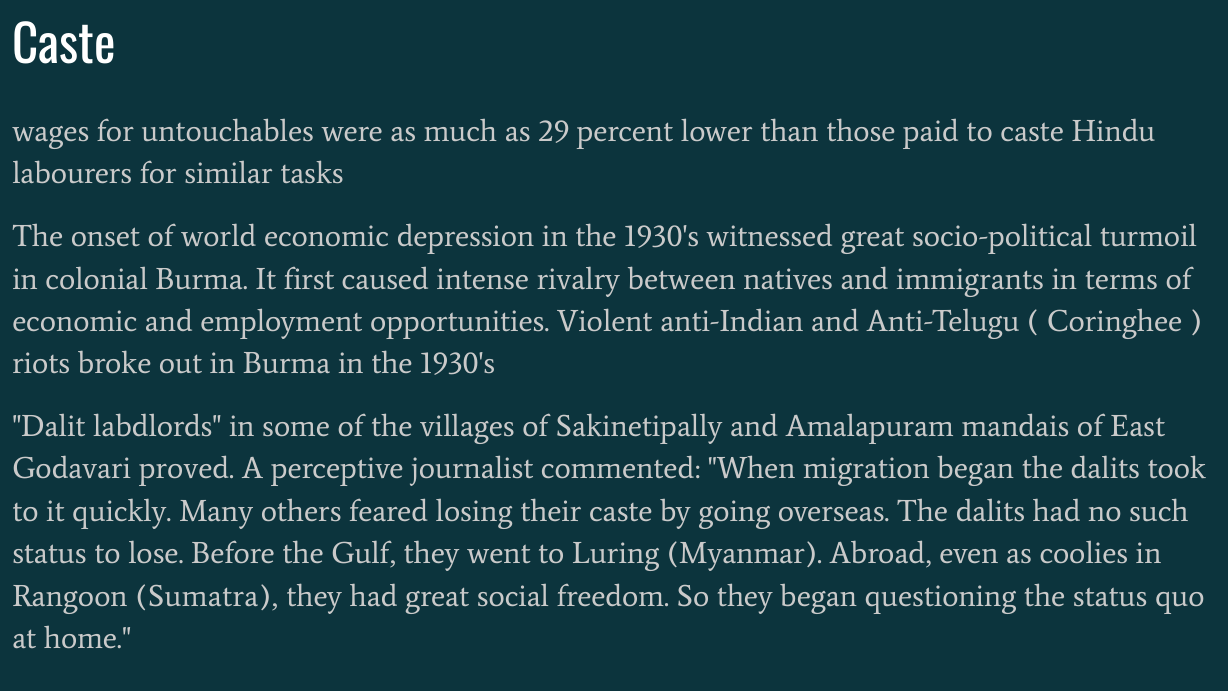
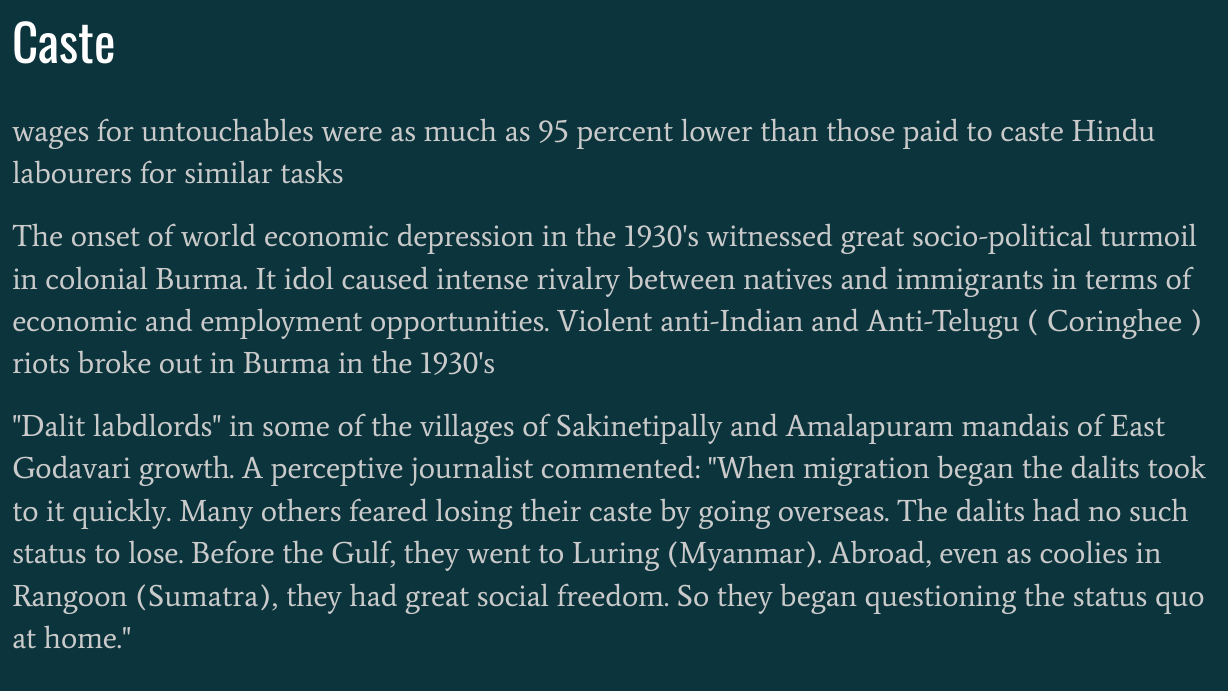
29: 29 -> 95
first: first -> idol
proved: proved -> growth
